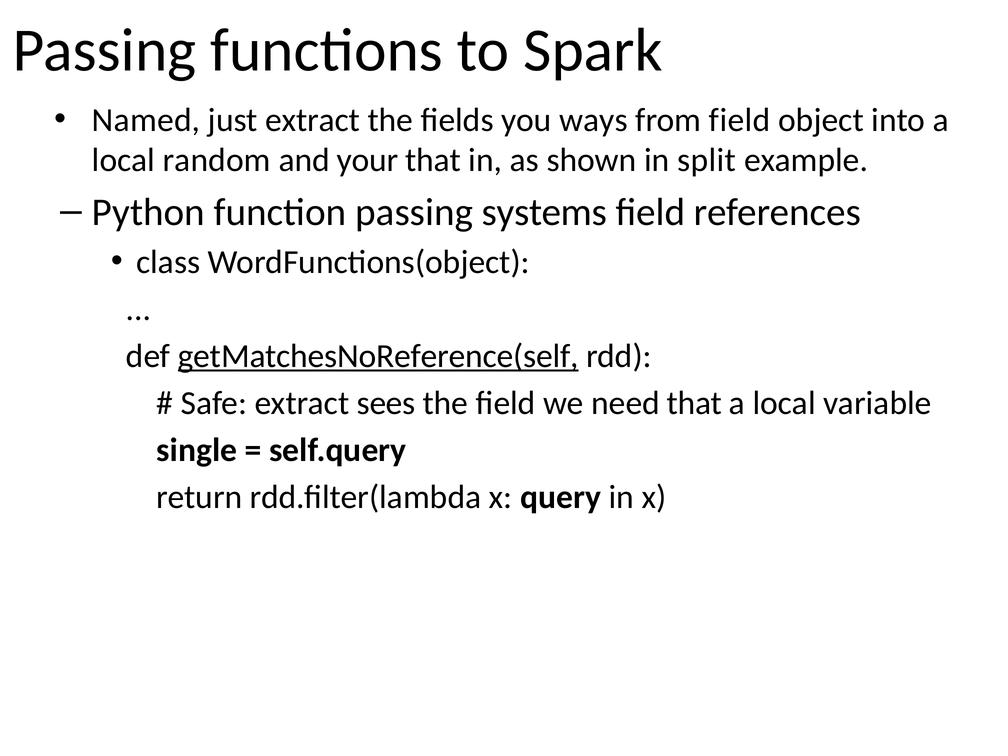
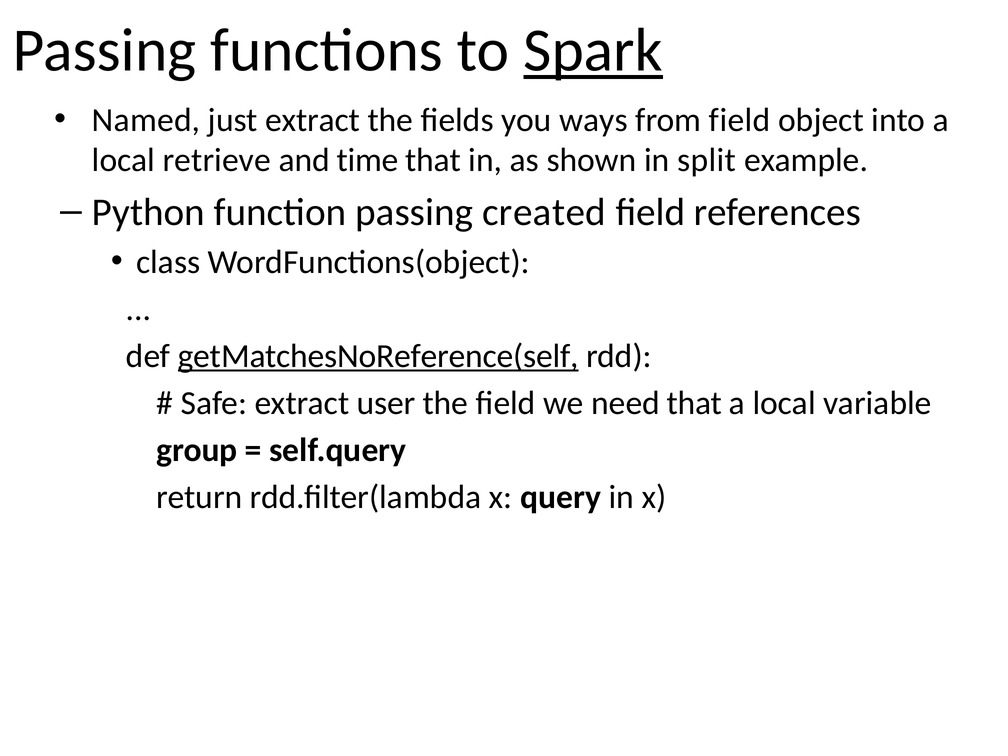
Spark underline: none -> present
random: random -> retrieve
your: your -> time
systems: systems -> created
sees: sees -> user
single: single -> group
